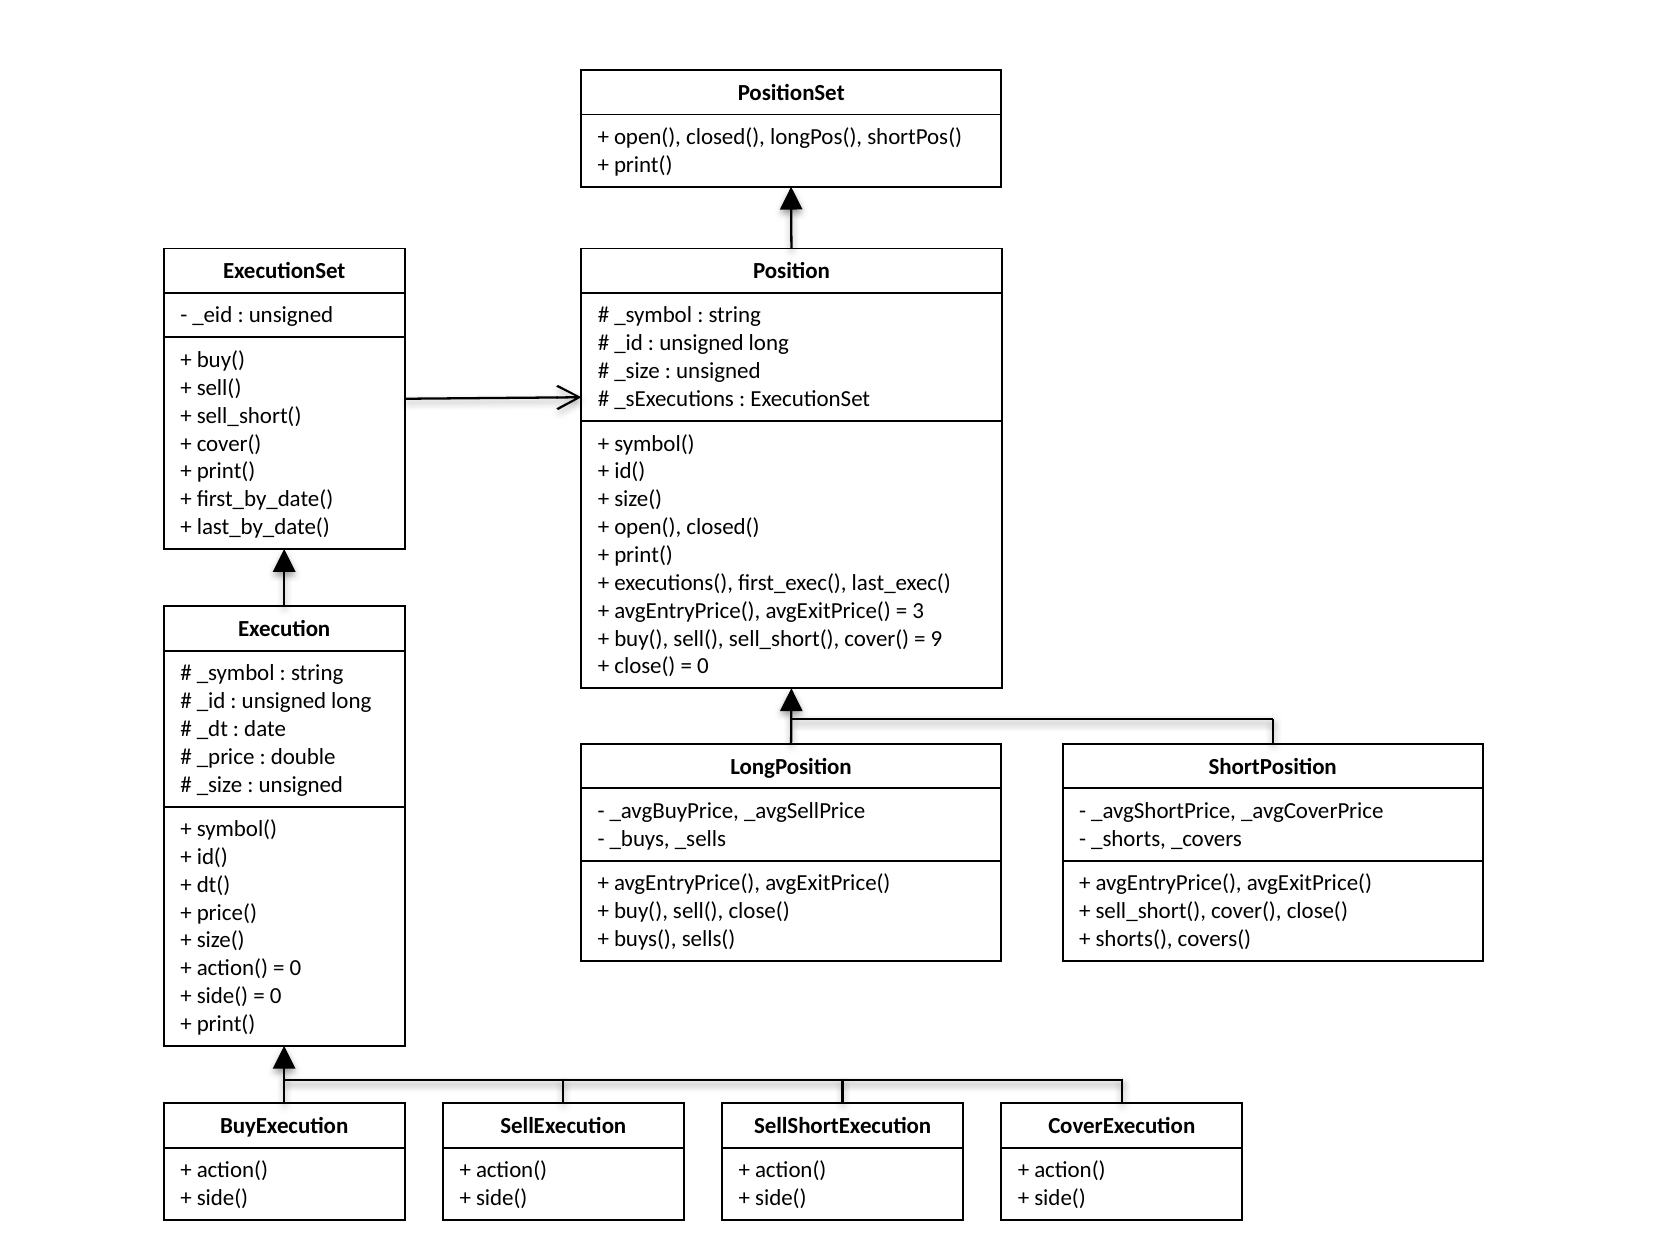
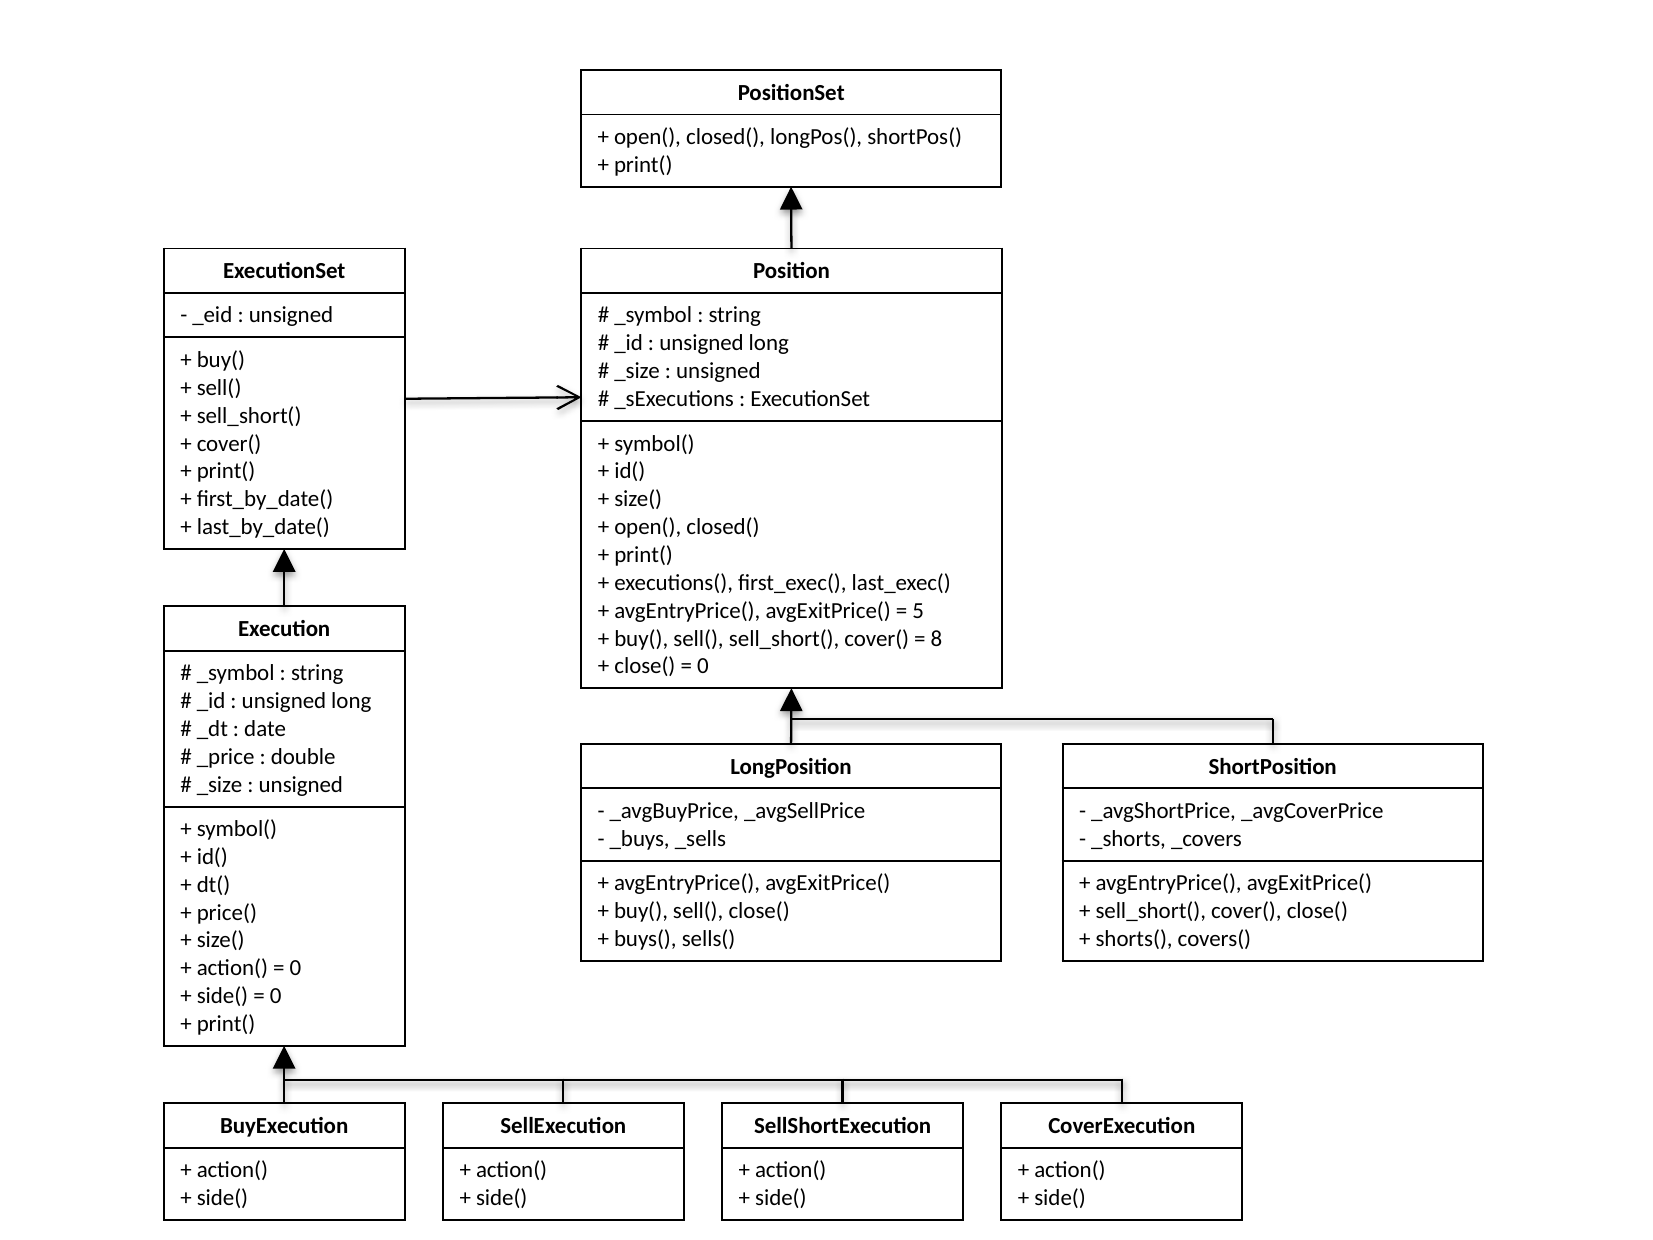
3: 3 -> 5
9: 9 -> 8
